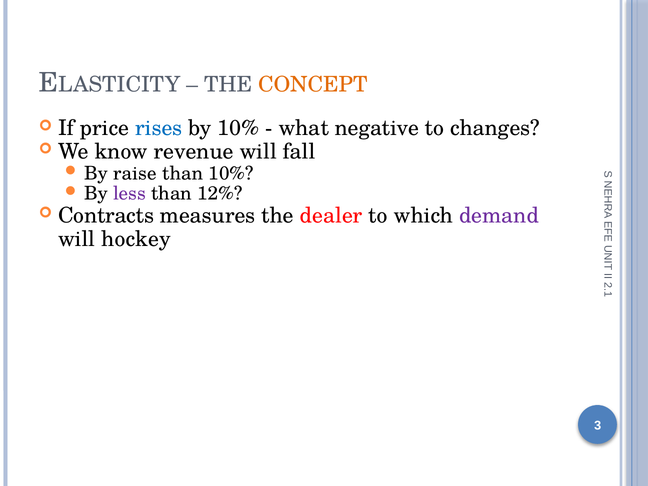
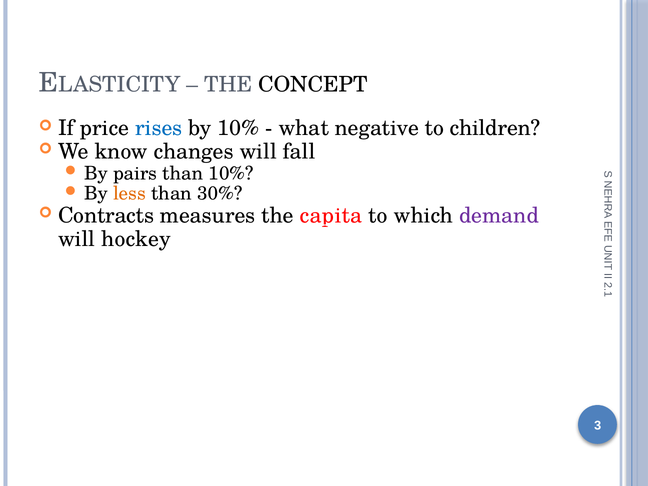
CONCEPT colour: orange -> black
changes: changes -> children
revenue: revenue -> changes
raise: raise -> pairs
less colour: purple -> orange
12%: 12% -> 30%
dealer: dealer -> capita
